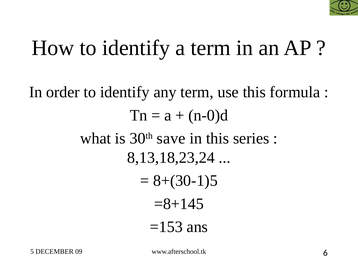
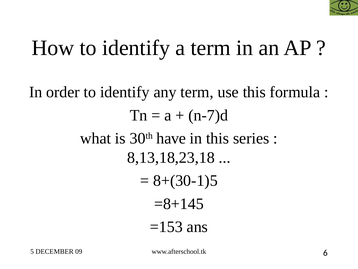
n-0)d: n-0)d -> n-7)d
save: save -> have
8,13,18,23,24: 8,13,18,23,24 -> 8,13,18,23,18
